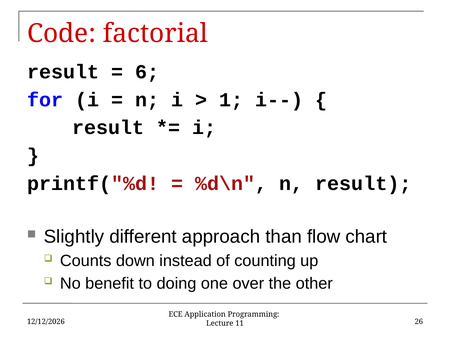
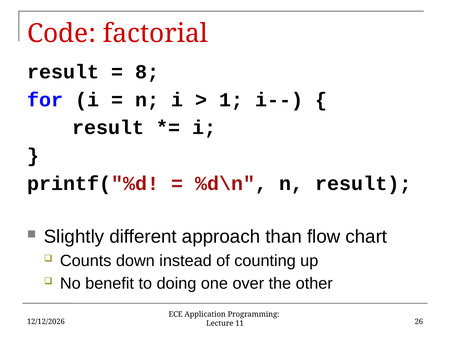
6: 6 -> 8
